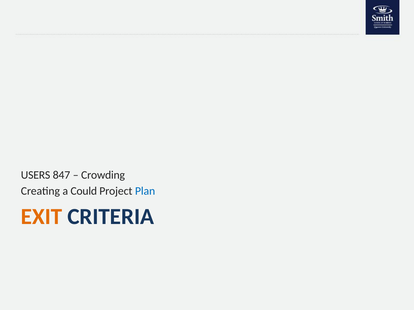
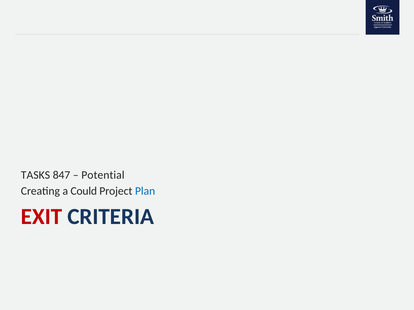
USERS: USERS -> TASKS
Crowding: Crowding -> Potential
EXIT colour: orange -> red
